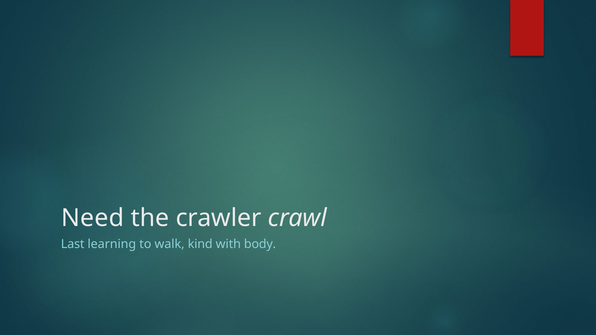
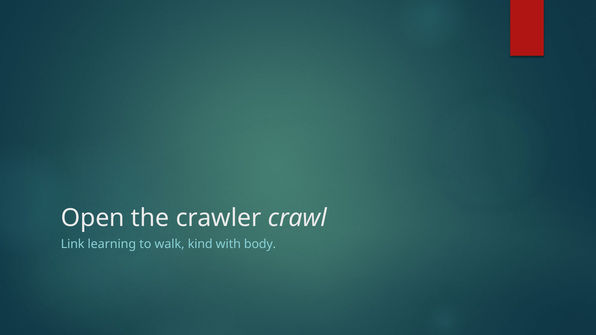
Need: Need -> Open
Last: Last -> Link
